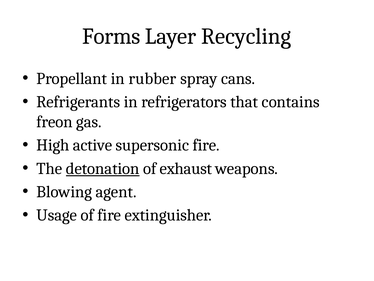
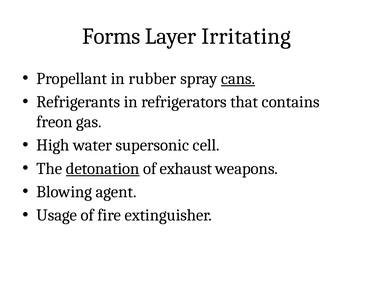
Recycling: Recycling -> Irritating
cans underline: none -> present
active: active -> water
supersonic fire: fire -> cell
